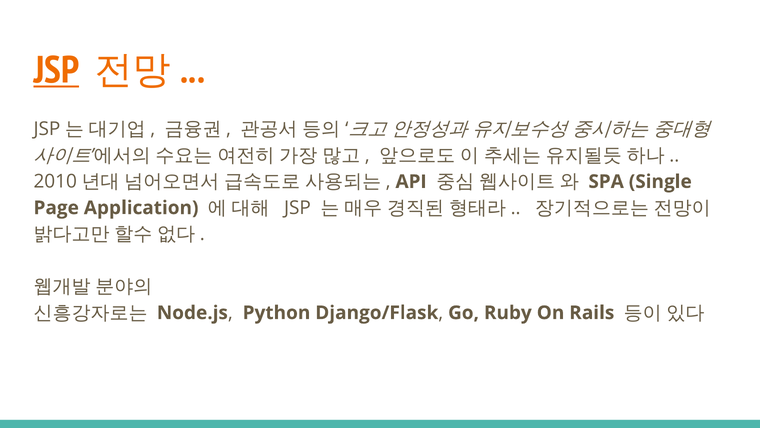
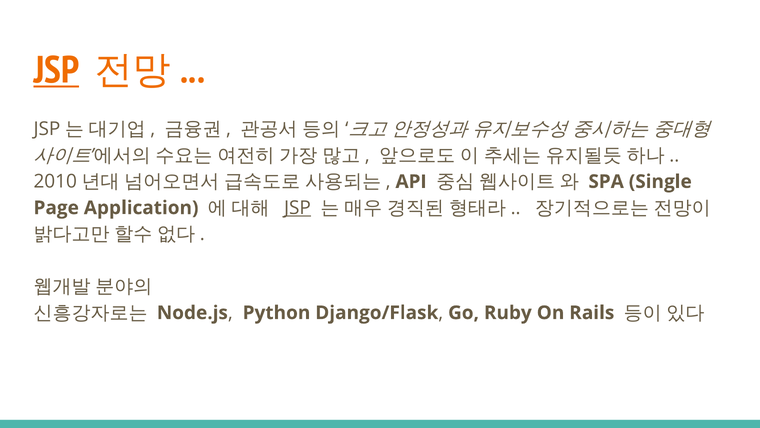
JSP at (297, 208) underline: none -> present
